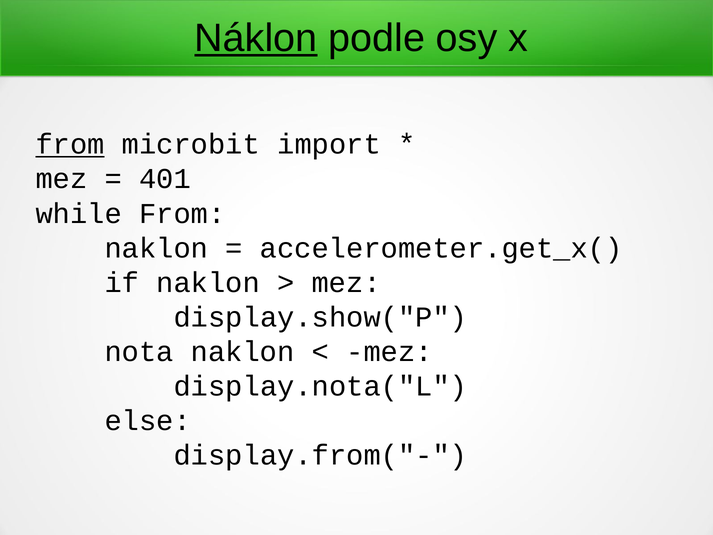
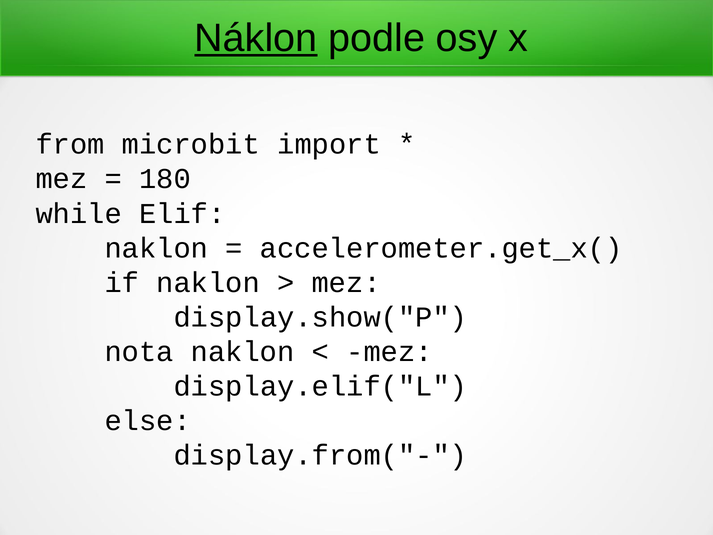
from at (70, 144) underline: present -> none
401: 401 -> 180
while From: From -> Elif
display.nota("L: display.nota("L -> display.elif("L
